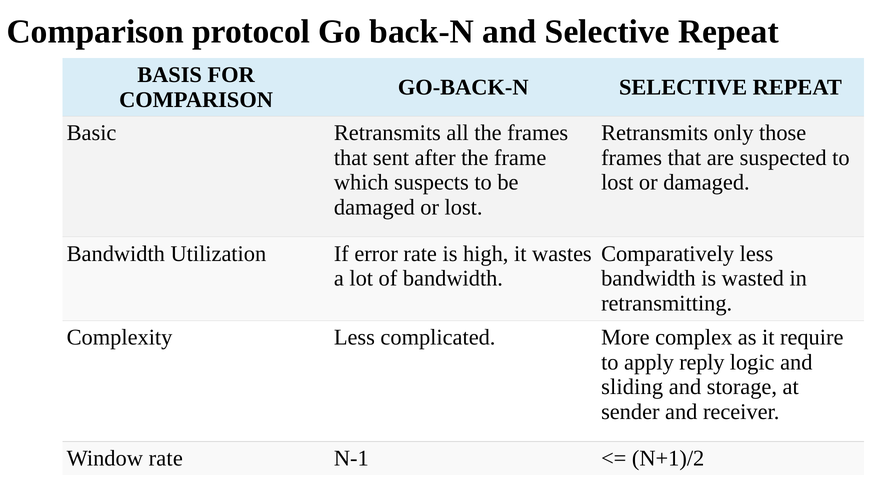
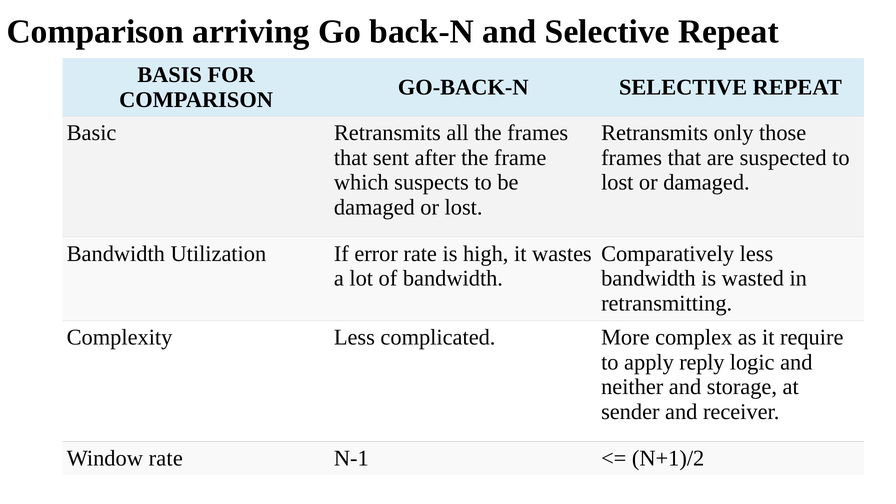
protocol: protocol -> arriving
sliding: sliding -> neither
